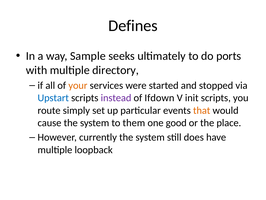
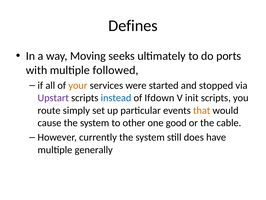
Sample: Sample -> Moving
directory: directory -> followed
Upstart colour: blue -> purple
instead colour: purple -> blue
them: them -> other
place: place -> cable
loopback: loopback -> generally
